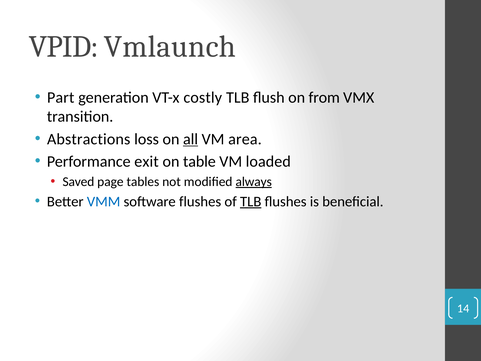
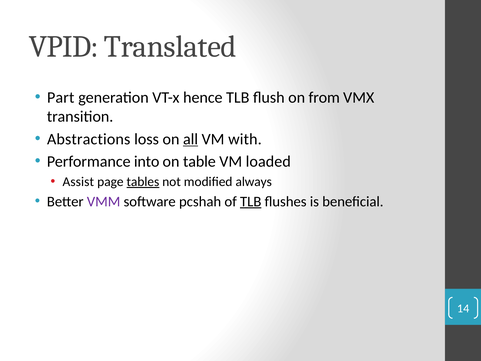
Vmlaunch: Vmlaunch -> Translated
costly: costly -> hence
area: area -> with
exit: exit -> into
Saved: Saved -> Assist
tables underline: none -> present
always underline: present -> none
VMM colour: blue -> purple
software flushes: flushes -> pcshah
